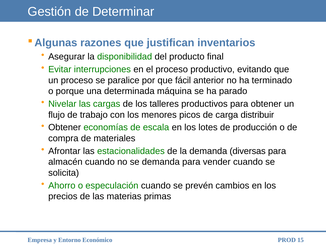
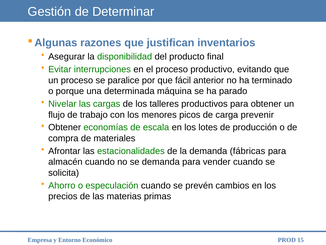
distribuir: distribuir -> prevenir
diversas: diversas -> fábricas
